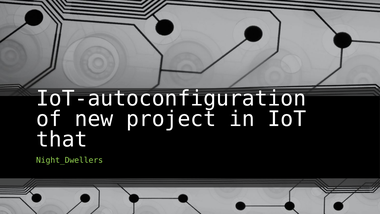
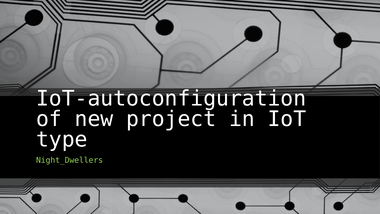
that: that -> type
